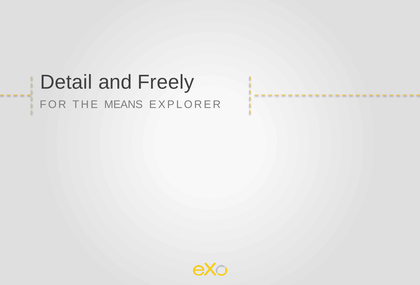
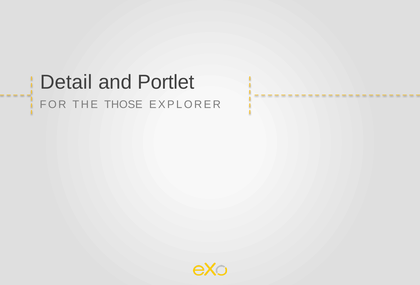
Freely: Freely -> Portlet
MEANS: MEANS -> THOSE
